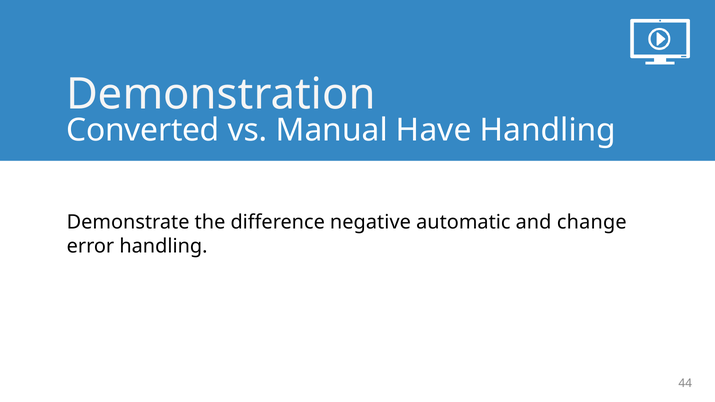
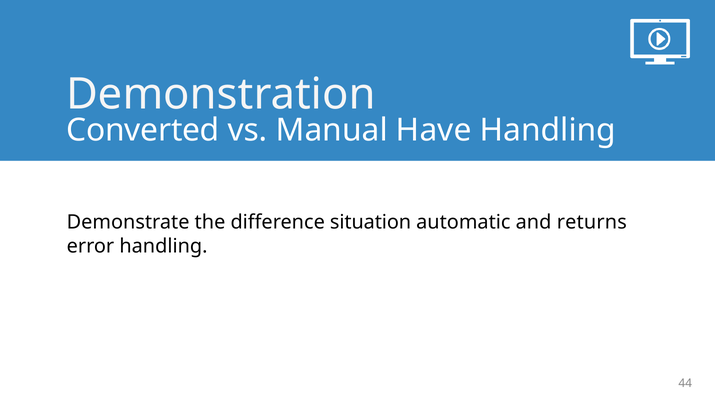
negative: negative -> situation
change: change -> returns
